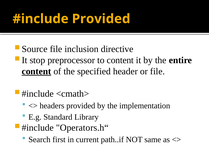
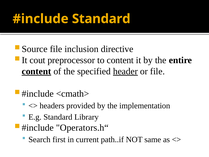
Provided at (101, 19): Provided -> Standard
stop: stop -> cout
header underline: none -> present
